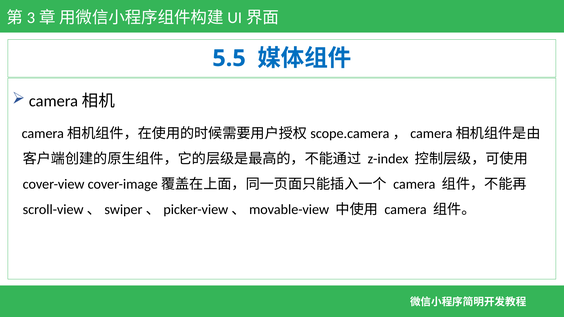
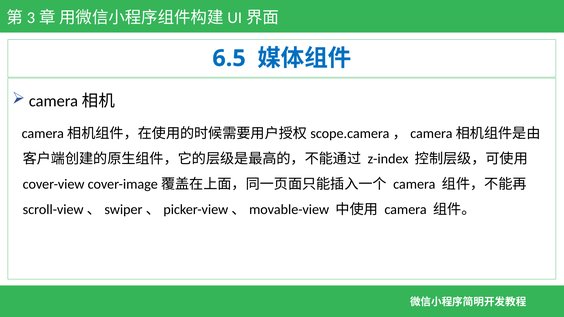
5.5: 5.5 -> 6.5
